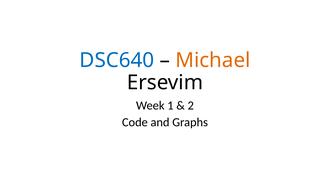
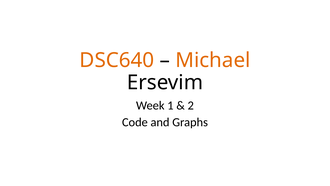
DSC640 colour: blue -> orange
